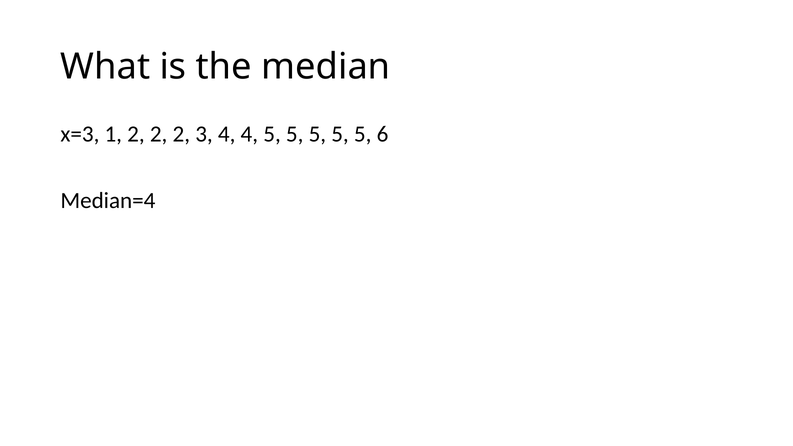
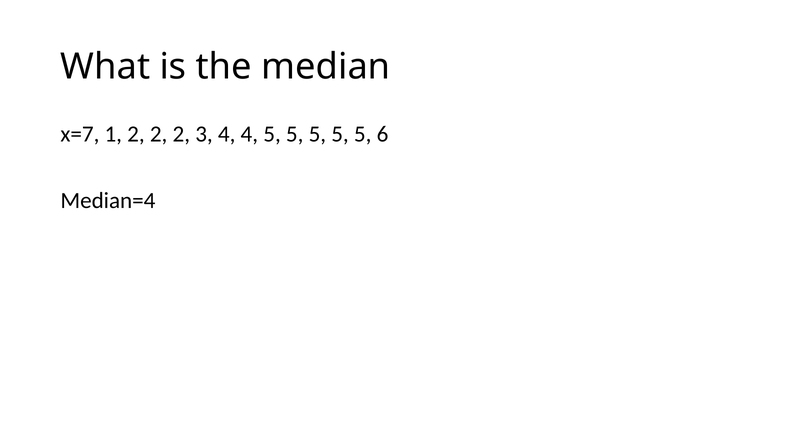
x=3: x=3 -> x=7
